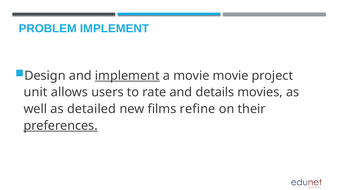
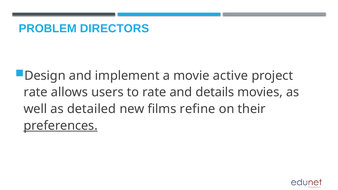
PROBLEM IMPLEMENT: IMPLEMENT -> DIRECTORS
implement at (127, 76) underline: present -> none
movie movie: movie -> active
unit at (36, 92): unit -> rate
